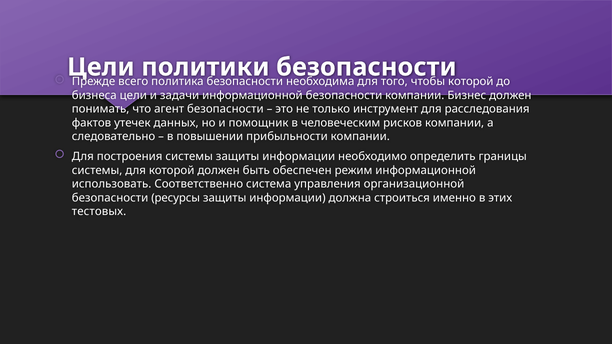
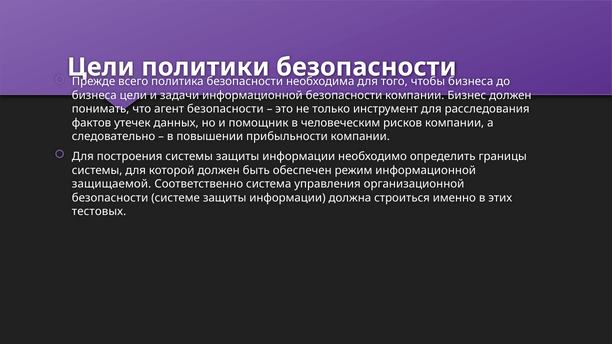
которой at (471, 82): которой -> бизнеса
использовать: использовать -> защищаемой
ресурсы: ресурсы -> системе
